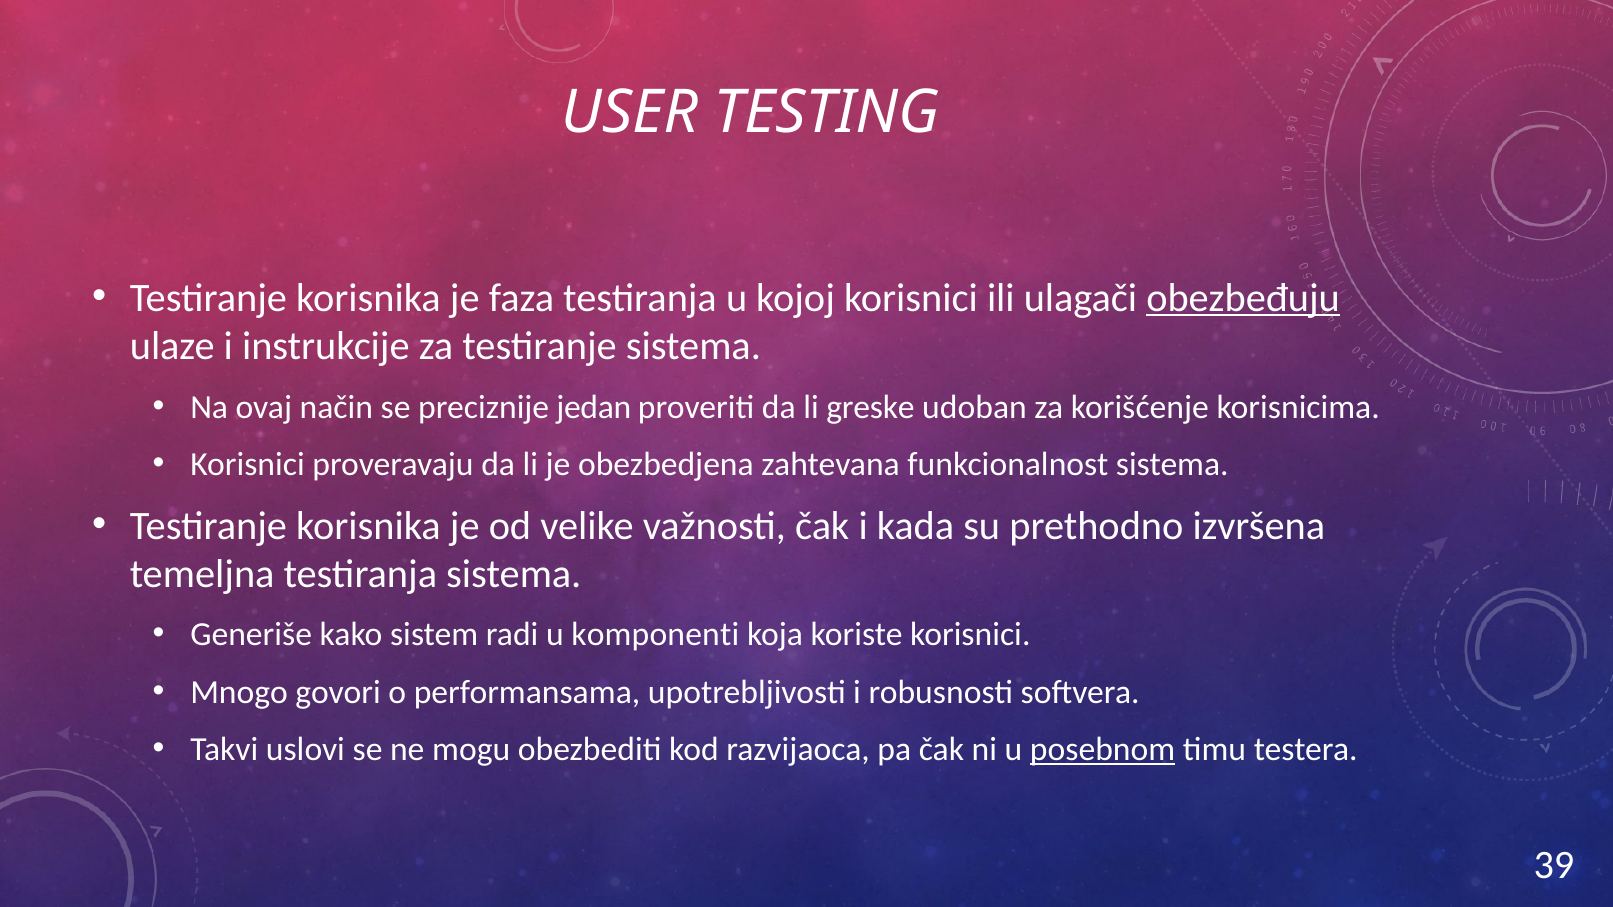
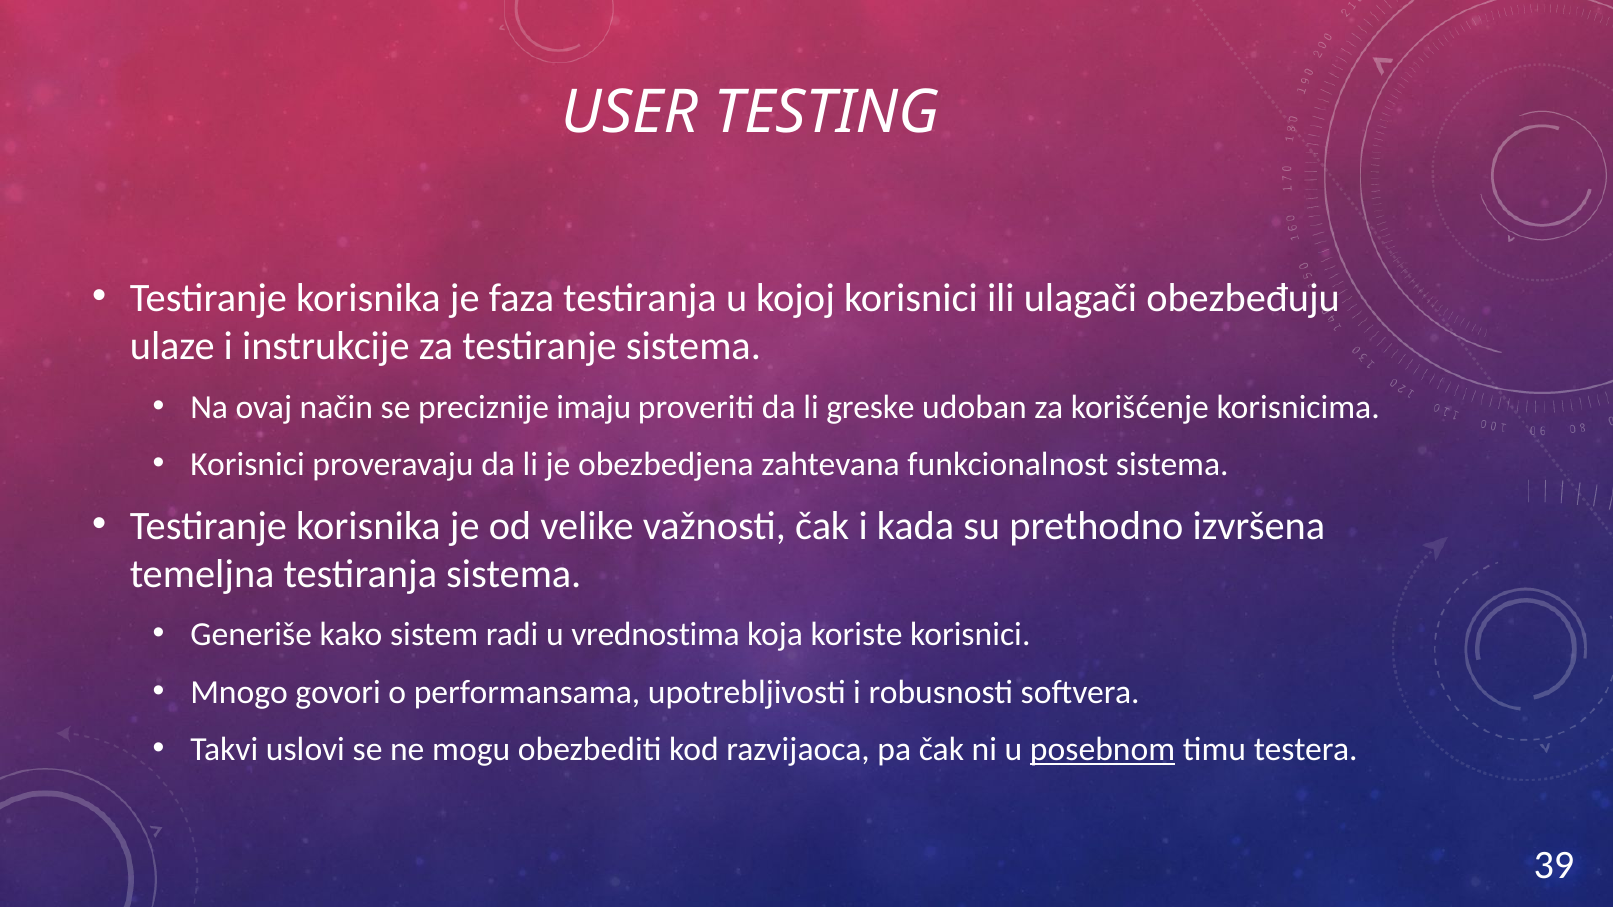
obezbeđuju underline: present -> none
jedan: jedan -> imaju
komponenti: komponenti -> vrednostima
